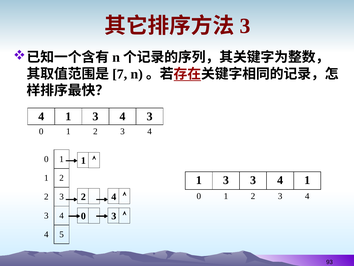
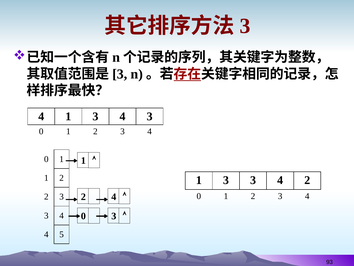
7 at (120, 74): 7 -> 3
3 4 1: 1 -> 2
